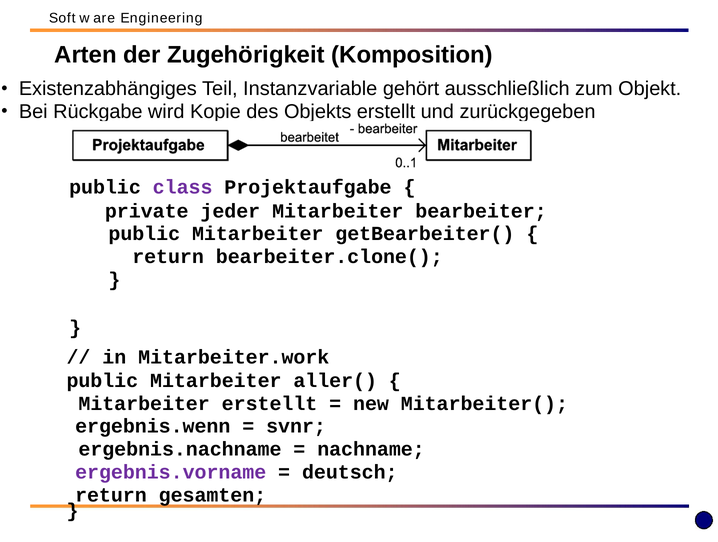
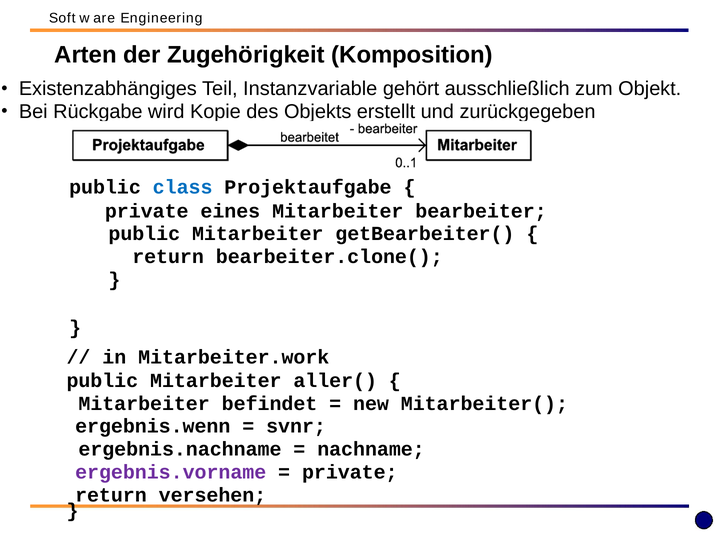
class colour: purple -> blue
jeder: jeder -> eines
Mitarbeiter erstellt: erstellt -> befindet
deutsch at (350, 472): deutsch -> private
gesamten: gesamten -> versehen
